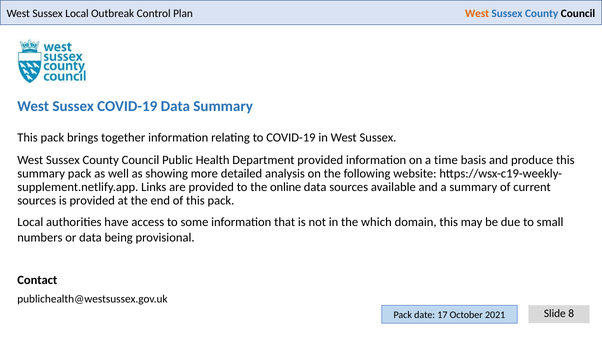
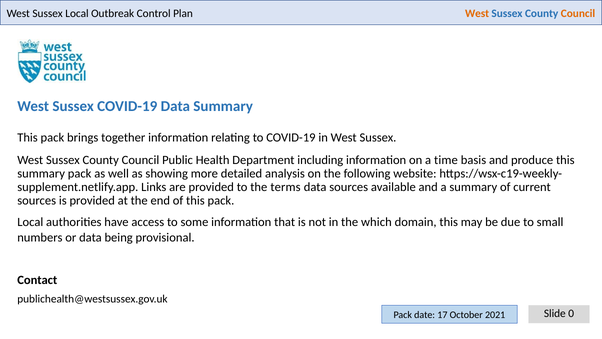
Council at (578, 14) colour: black -> orange
Department provided: provided -> including
online: online -> terms
8: 8 -> 0
